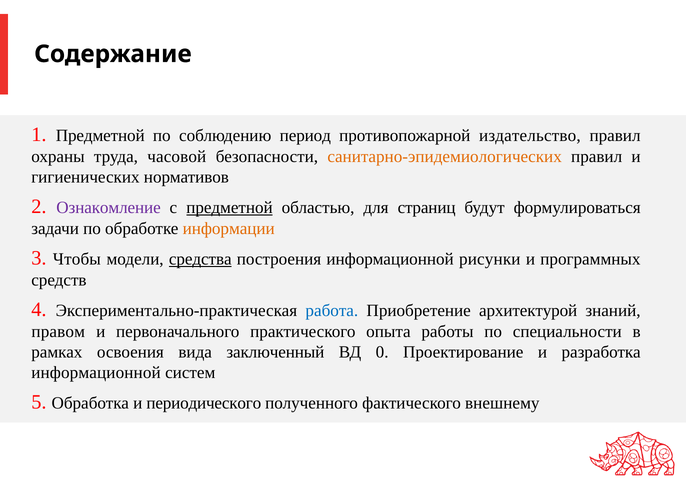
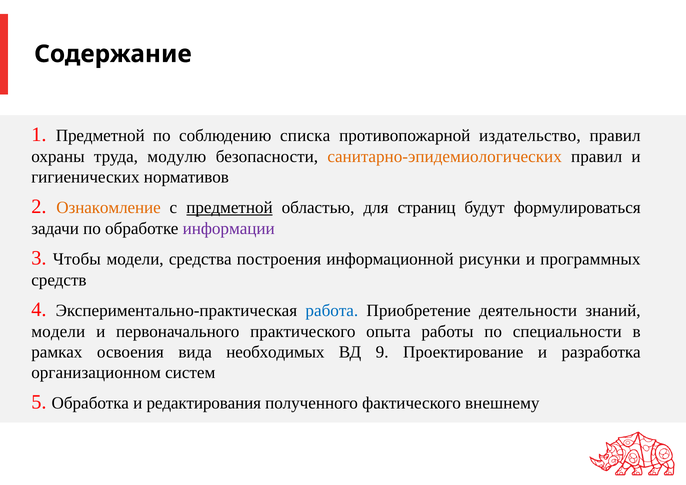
период: период -> списка
часовой: часовой -> модулю
Ознакомление colour: purple -> orange
информации colour: orange -> purple
средства underline: present -> none
архитектурой: архитектурой -> деятельности
правом at (58, 332): правом -> модели
заключенный: заключенный -> необходимых
0: 0 -> 9
информационной at (96, 373): информационной -> организационном
периодического: периодического -> редактирования
